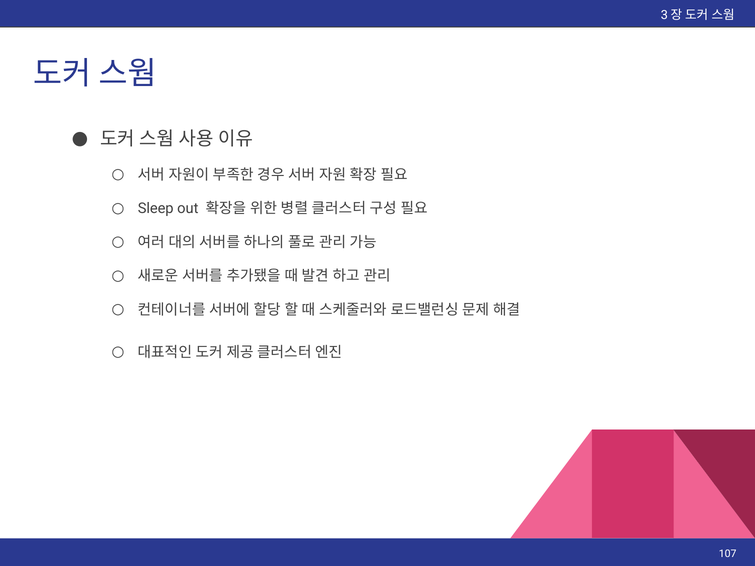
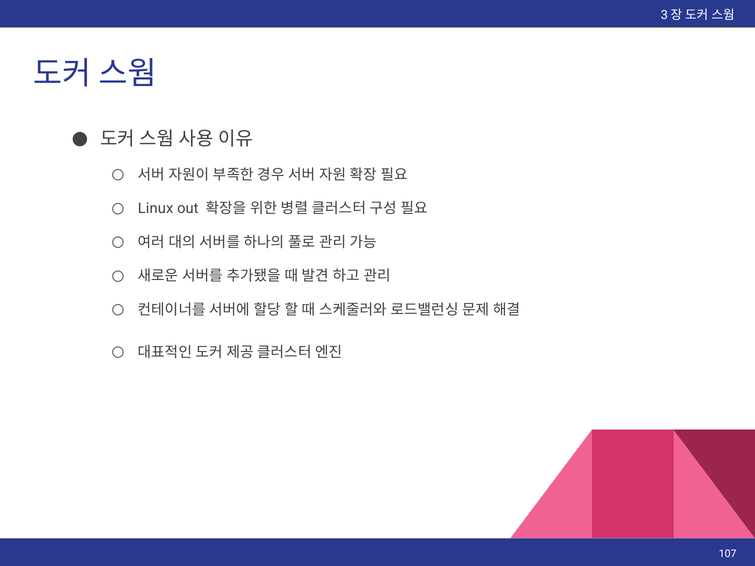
Sleep: Sleep -> Linux
